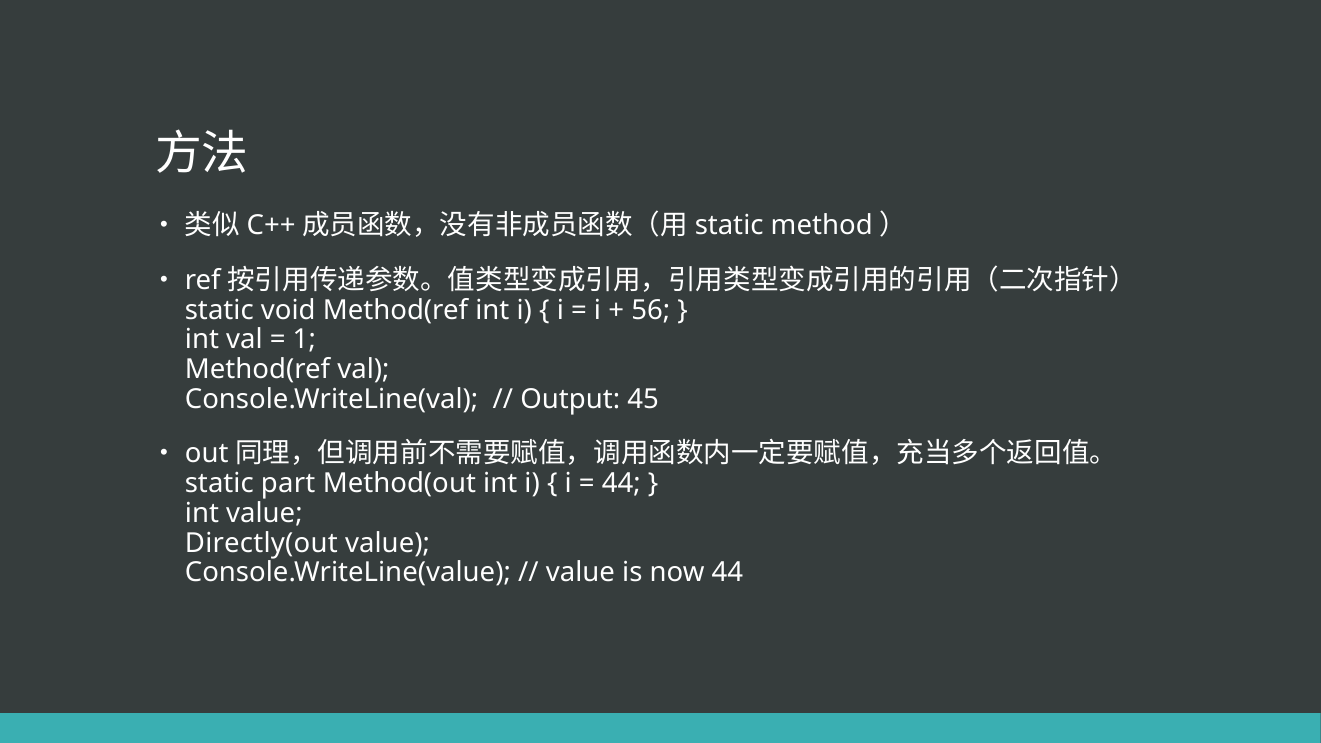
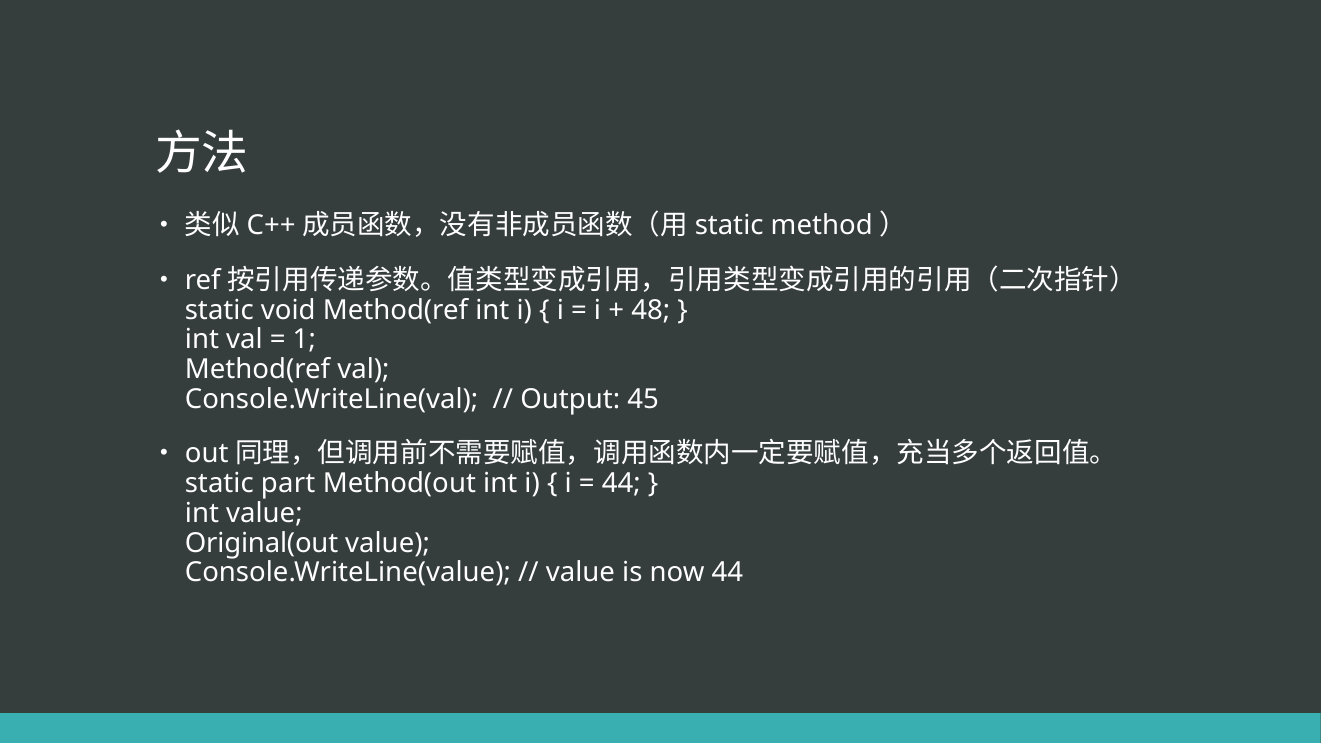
56: 56 -> 48
Directly(out: Directly(out -> Original(out
